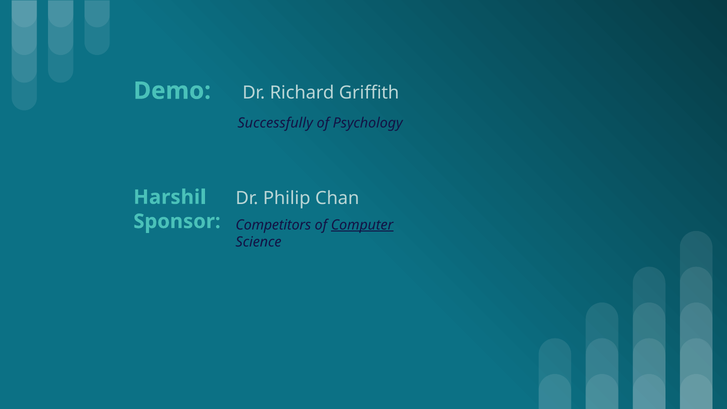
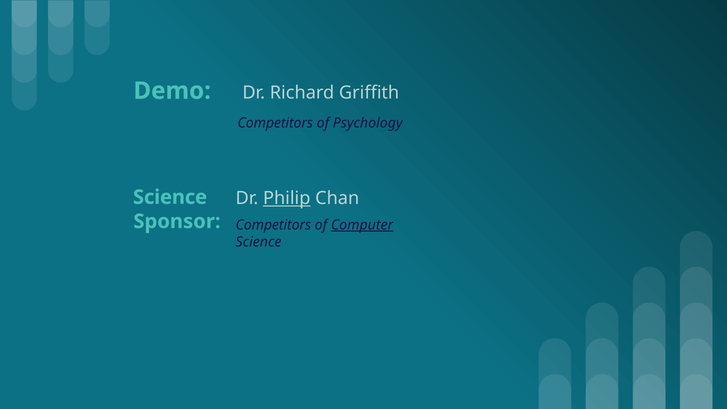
Successfully at (275, 123): Successfully -> Competitors
Philip underline: none -> present
Harshil at (170, 197): Harshil -> Science
